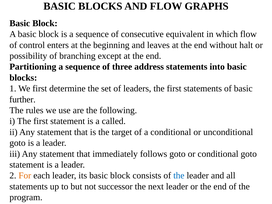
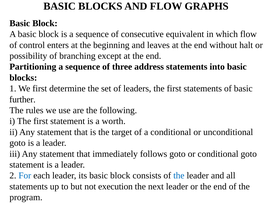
called: called -> worth
For colour: orange -> blue
successor: successor -> execution
